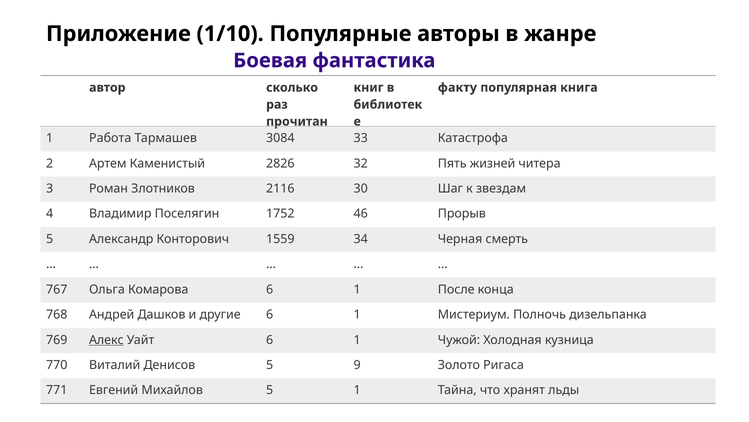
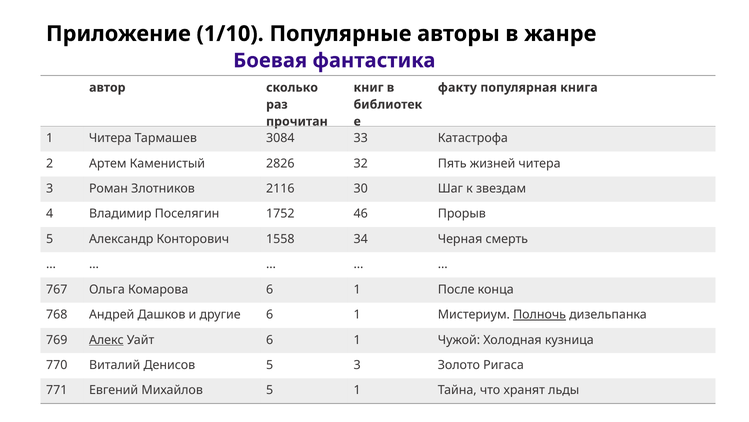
1 Работа: Работа -> Читера
1559: 1559 -> 1558
Полночь underline: none -> present
5 9: 9 -> 3
